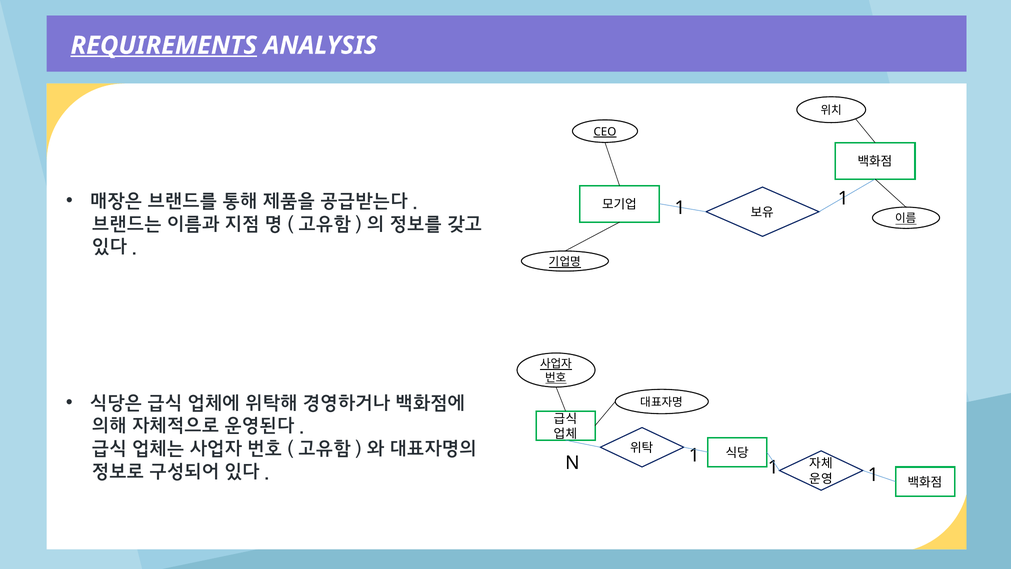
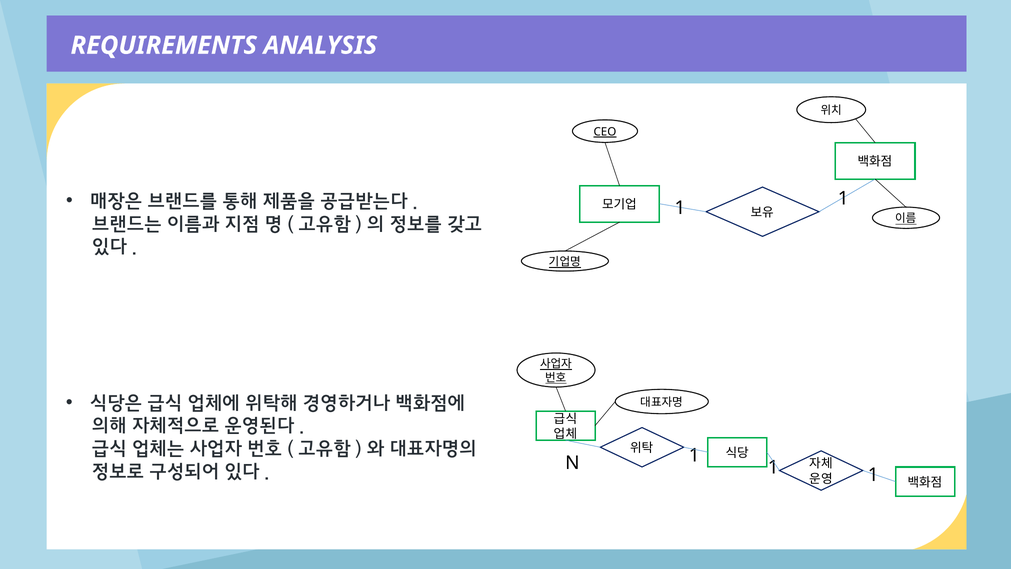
REQUIREMENTS underline: present -> none
